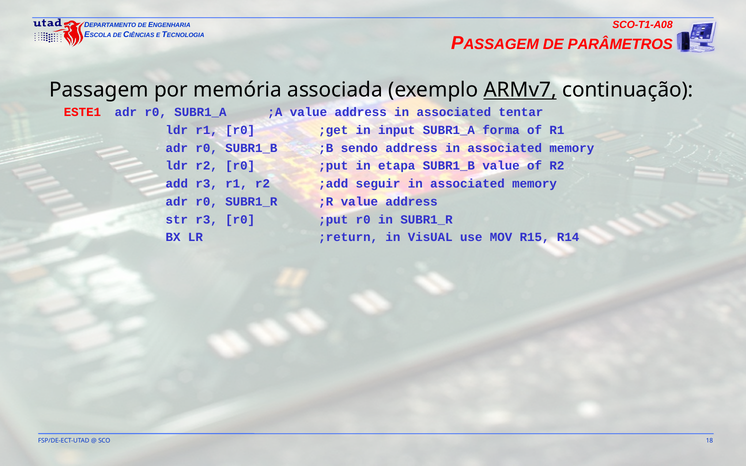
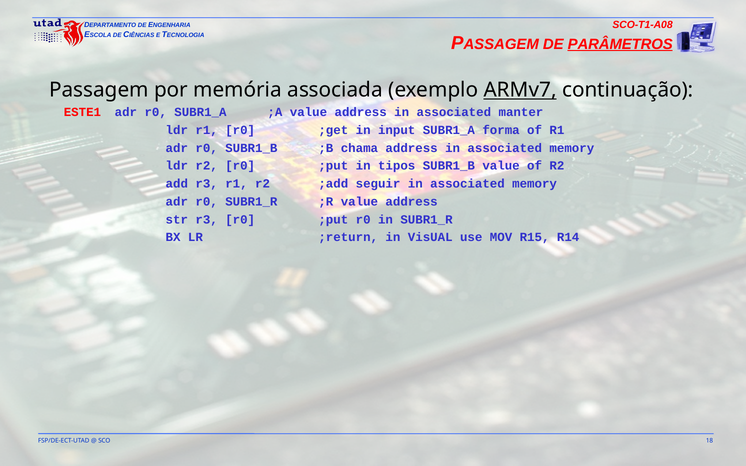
PARÂMETROS underline: none -> present
tentar: tentar -> manter
sendo: sendo -> chama
etapa: etapa -> tipos
